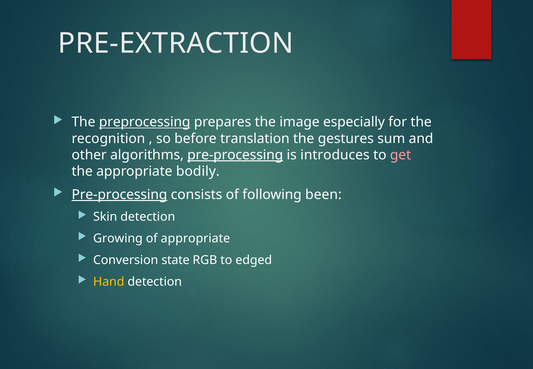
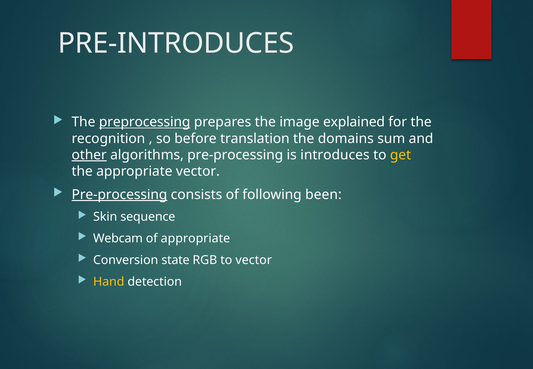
PRE-EXTRACTION: PRE-EXTRACTION -> PRE-INTRODUCES
especially: especially -> explained
gestures: gestures -> domains
other underline: none -> present
pre-processing at (235, 155) underline: present -> none
get colour: pink -> yellow
appropriate bodily: bodily -> vector
Skin detection: detection -> sequence
Growing: Growing -> Webcam
to edged: edged -> vector
